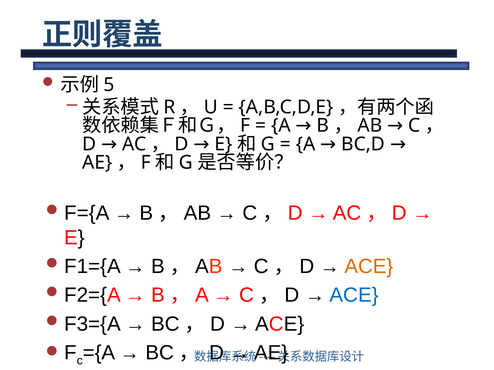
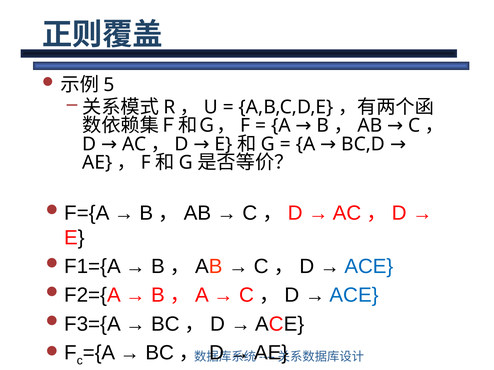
ACE at (369, 267) colour: orange -> blue
